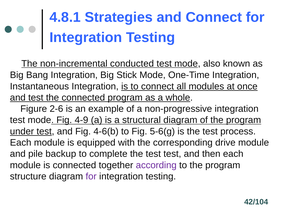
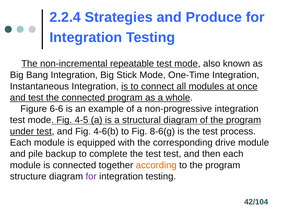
4.8.1: 4.8.1 -> 2.2.4
and Connect: Connect -> Produce
conducted: conducted -> repeatable
2-6: 2-6 -> 6-6
4-9: 4-9 -> 4-5
5-6(g: 5-6(g -> 8-6(g
according colour: purple -> orange
